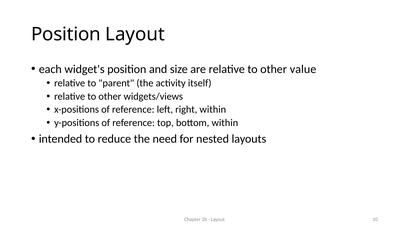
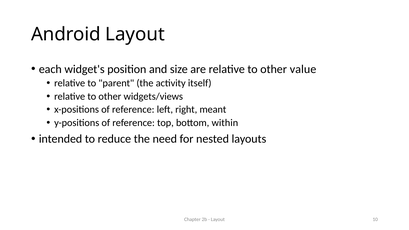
Position at (66, 34): Position -> Android
right within: within -> meant
